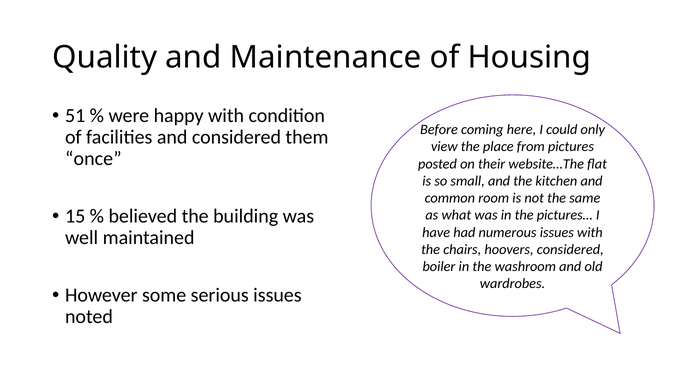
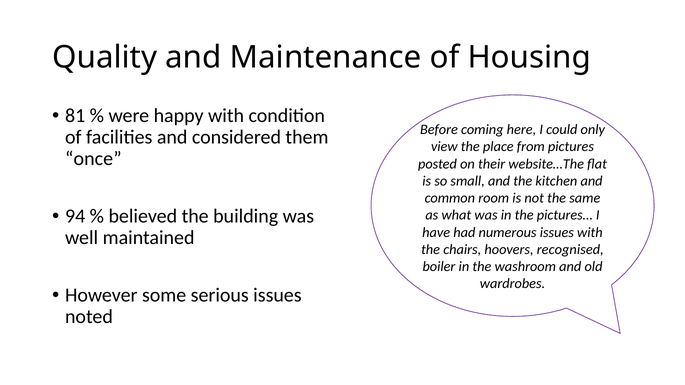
51: 51 -> 81
15: 15 -> 94
hoovers considered: considered -> recognised
